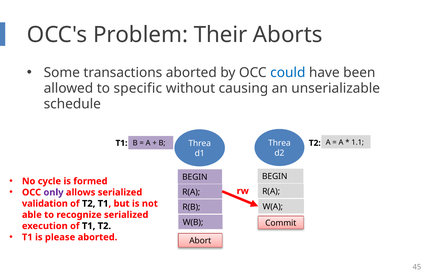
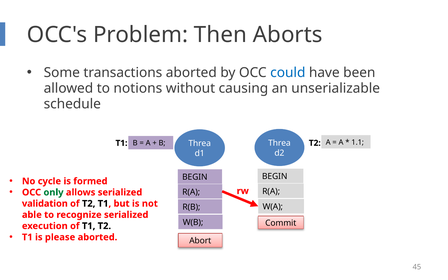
Their: Their -> Then
specific: specific -> notions
only colour: purple -> green
